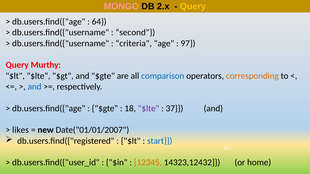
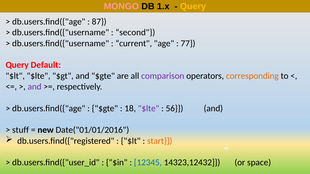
2.x: 2.x -> 1.x
64: 64 -> 87
criteria: criteria -> current
97: 97 -> 77
Murthy: Murthy -> Default
comparison colour: blue -> purple
and at (35, 87) colour: blue -> purple
37: 37 -> 56
likes: likes -> stuff
Date("01/01/2007: Date("01/01/2007 -> Date("01/01/2016
start colour: blue -> orange
12345 colour: orange -> blue
home: home -> space
